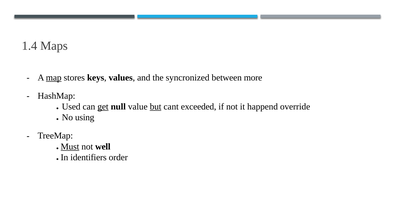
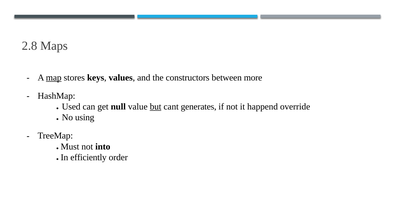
1.4: 1.4 -> 2.8
syncronized: syncronized -> constructors
get underline: present -> none
exceeded: exceeded -> generates
Must underline: present -> none
well: well -> into
identifiers: identifiers -> efficiently
